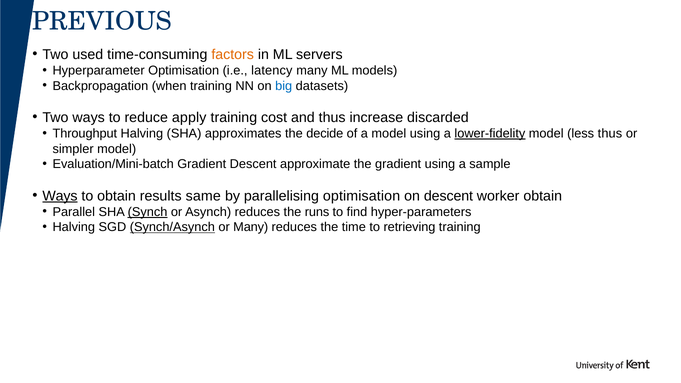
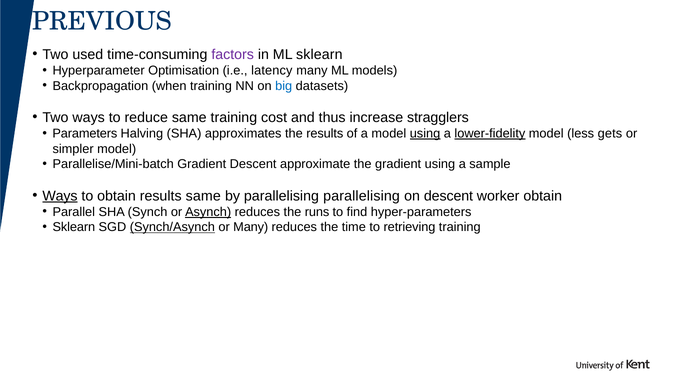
factors colour: orange -> purple
ML servers: servers -> sklearn
reduce apply: apply -> same
discarded: discarded -> stragglers
Throughput: Throughput -> Parameters
the decide: decide -> results
using at (425, 134) underline: none -> present
less thus: thus -> gets
Evaluation/Mini-batch: Evaluation/Mini-batch -> Parallelise/Mini-batch
parallelising optimisation: optimisation -> parallelising
Synch underline: present -> none
Asynch underline: none -> present
Halving at (74, 227): Halving -> Sklearn
